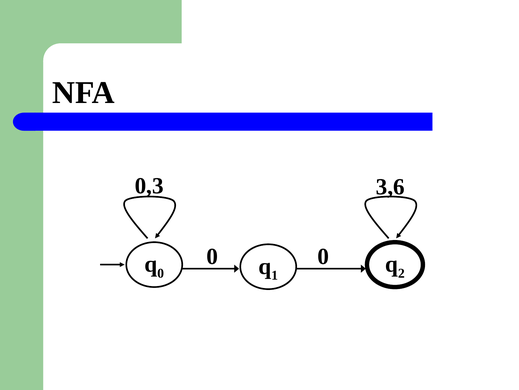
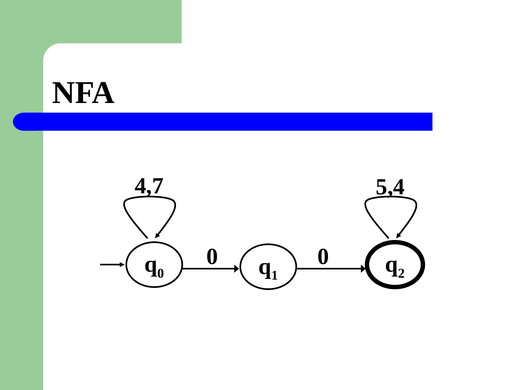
0,3: 0,3 -> 4,7
3,6: 3,6 -> 5,4
